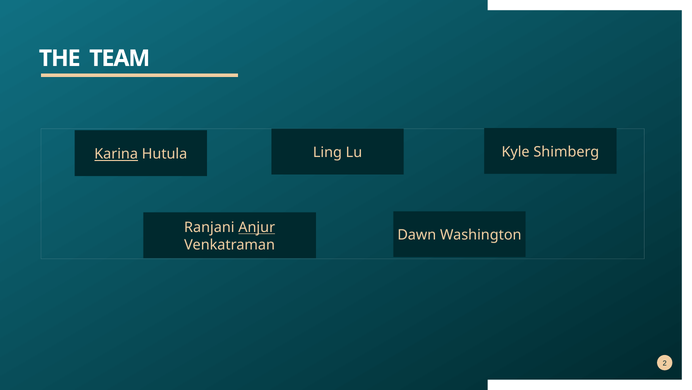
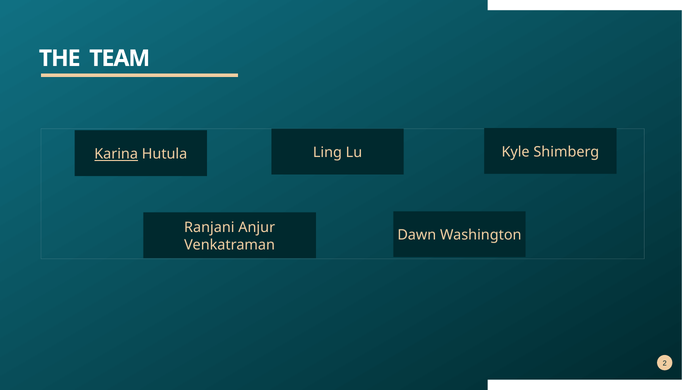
Anjur underline: present -> none
